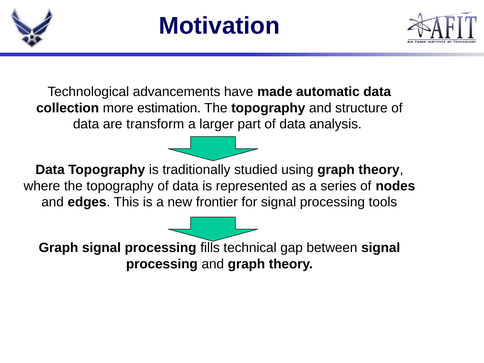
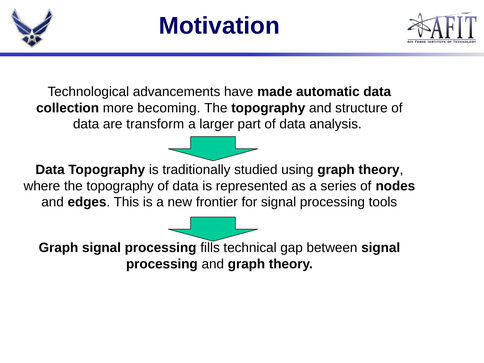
estimation: estimation -> becoming
